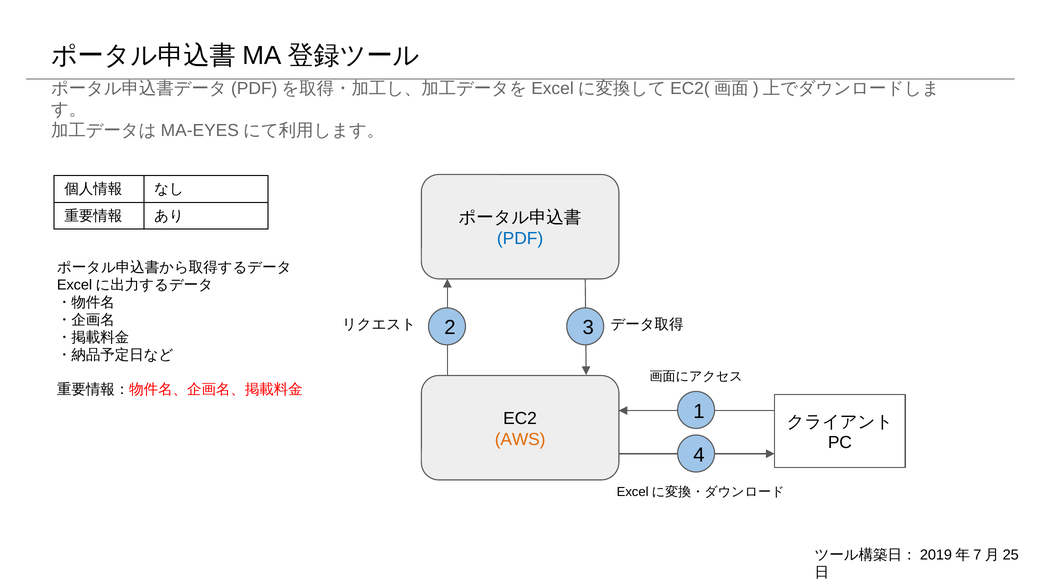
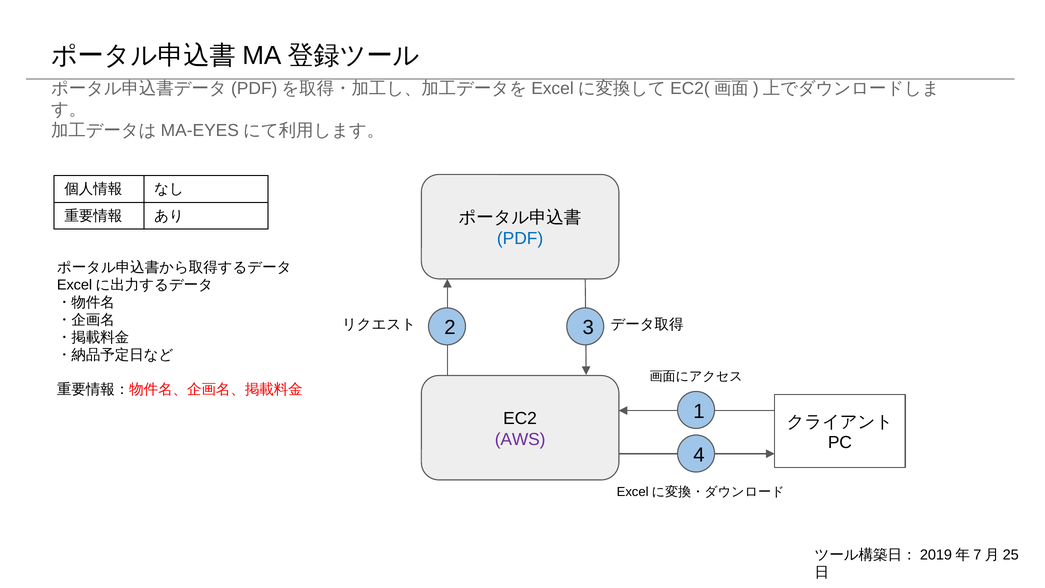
AWS colour: orange -> purple
